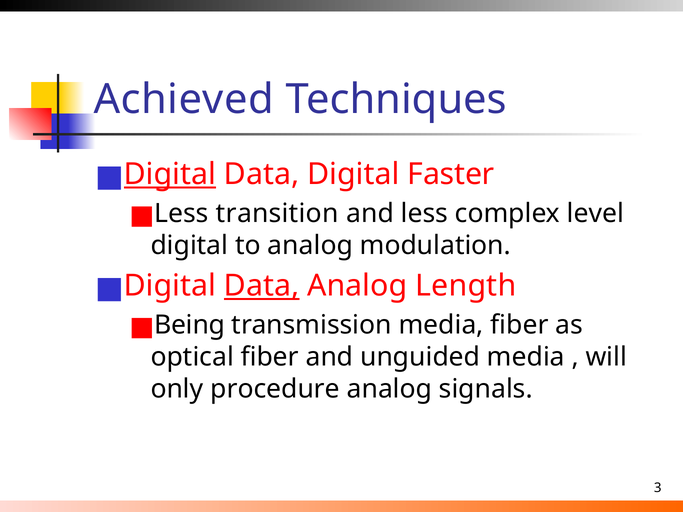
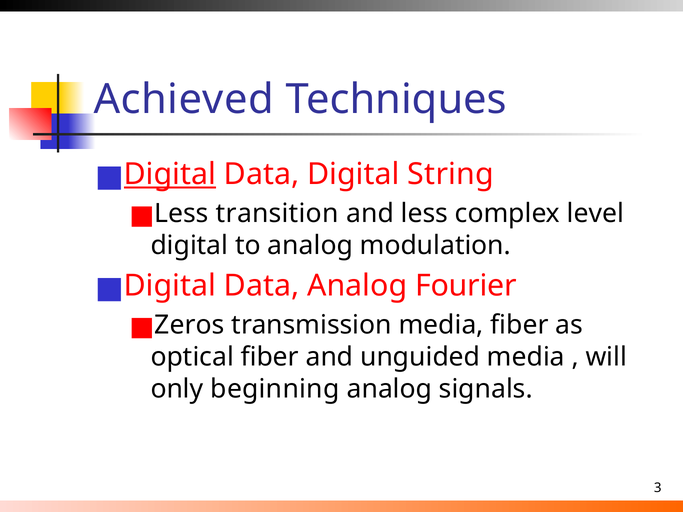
Faster: Faster -> String
Data at (262, 286) underline: present -> none
Length: Length -> Fourier
Being: Being -> Zeros
procedure: procedure -> beginning
